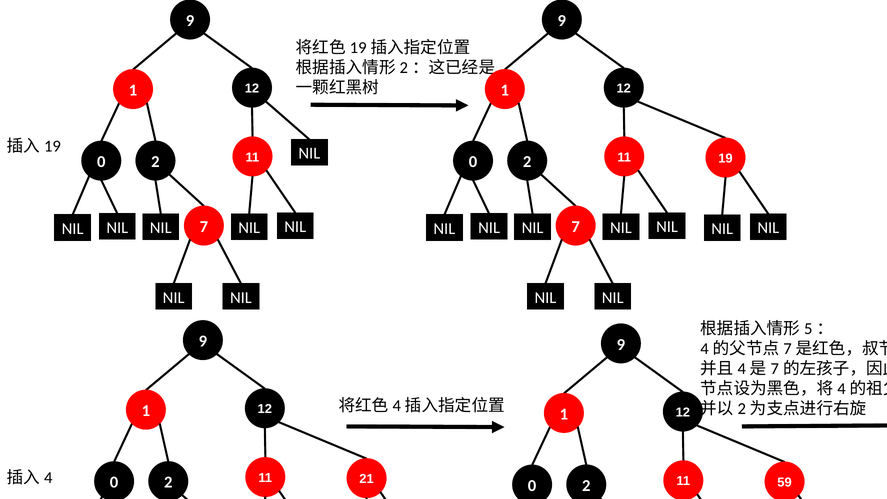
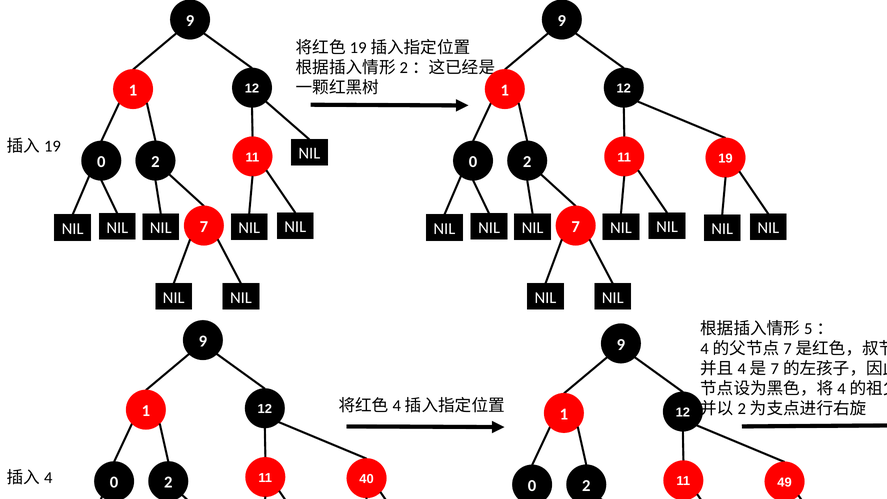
21: 21 -> 40
59: 59 -> 49
